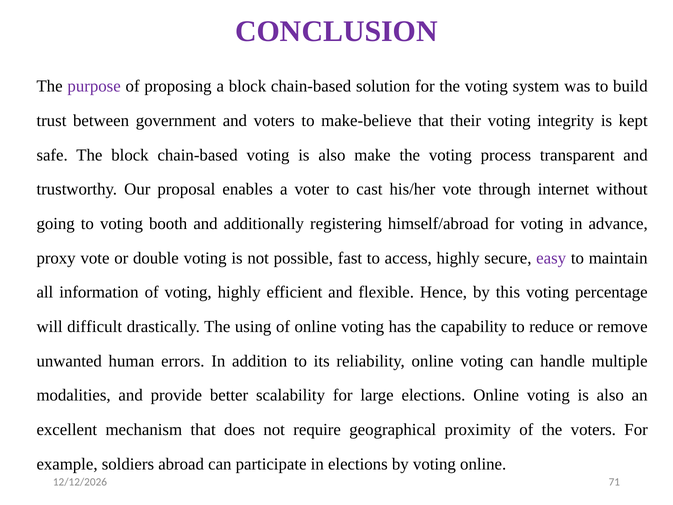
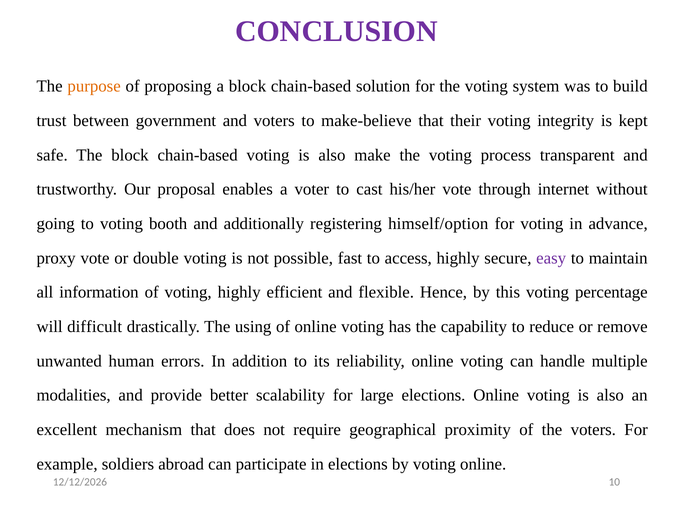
purpose colour: purple -> orange
himself/abroad: himself/abroad -> himself/option
71: 71 -> 10
